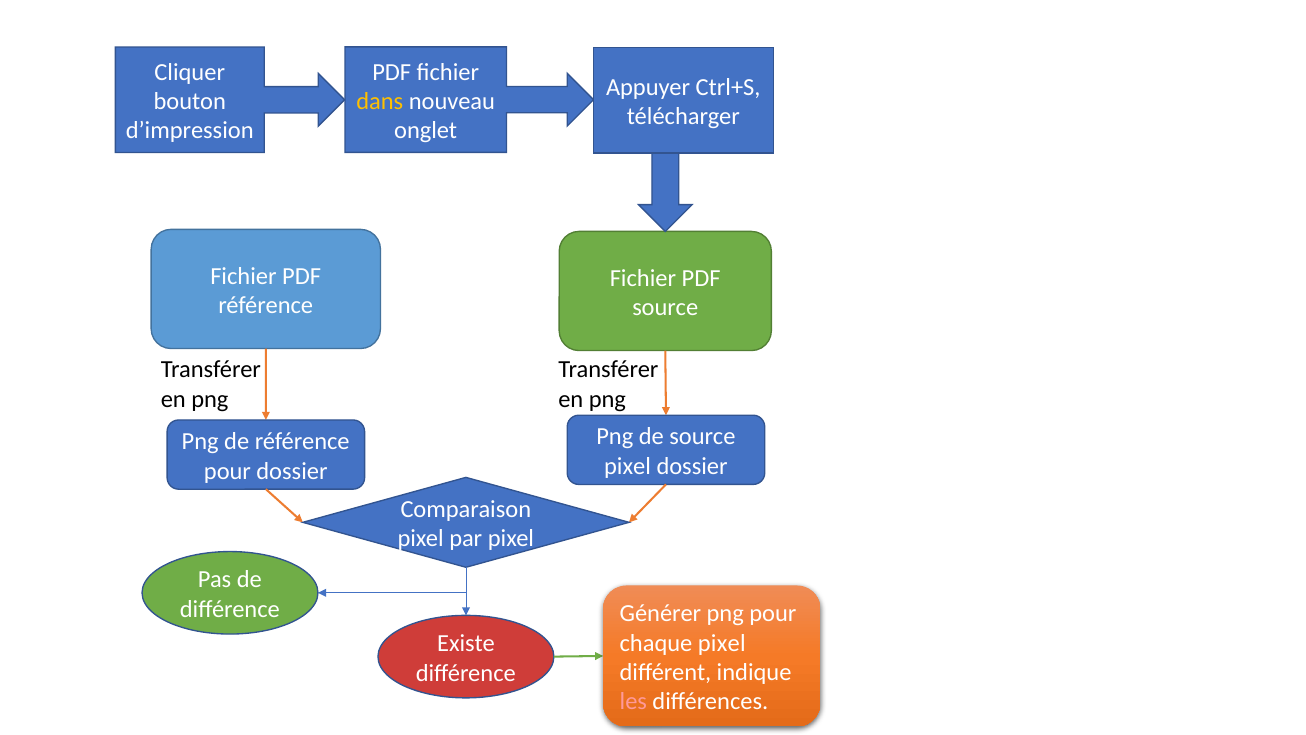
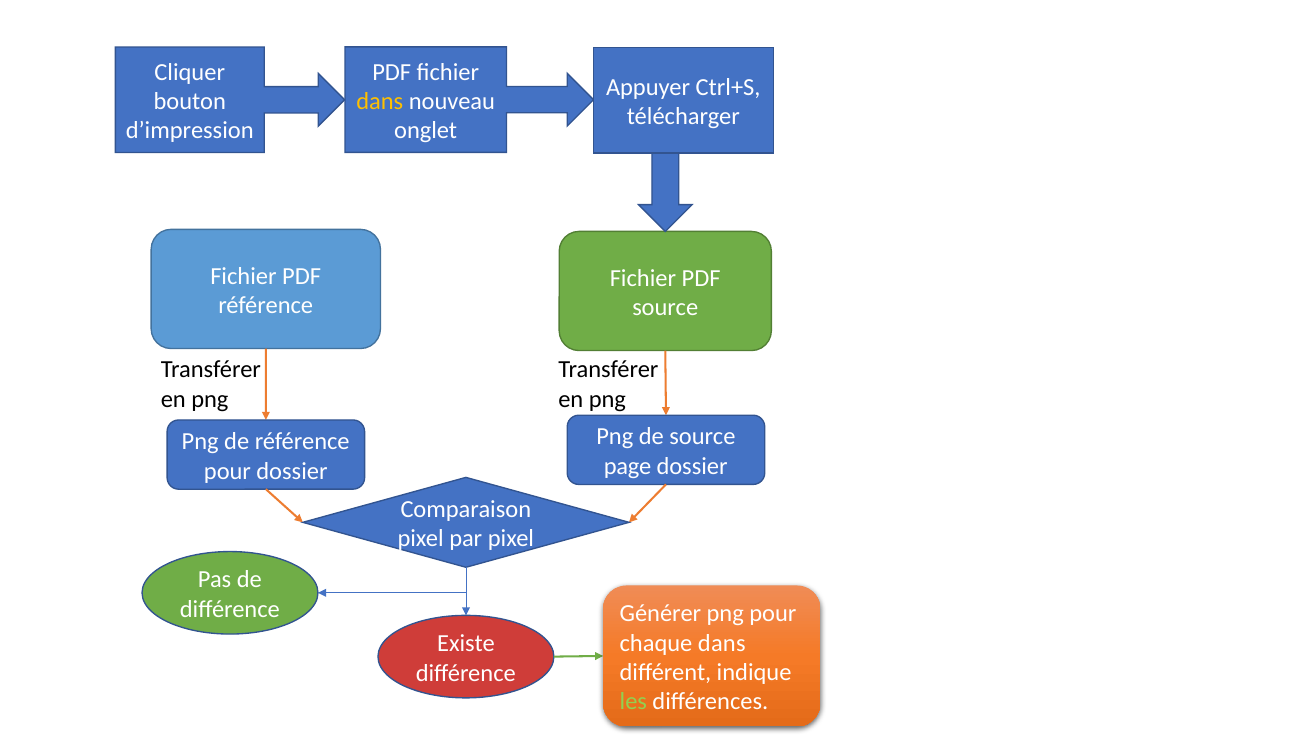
pixel at (628, 466): pixel -> page
chaque pixel: pixel -> dans
les colour: pink -> light green
